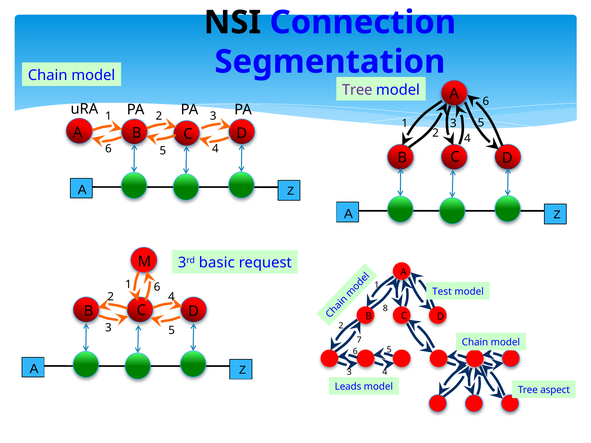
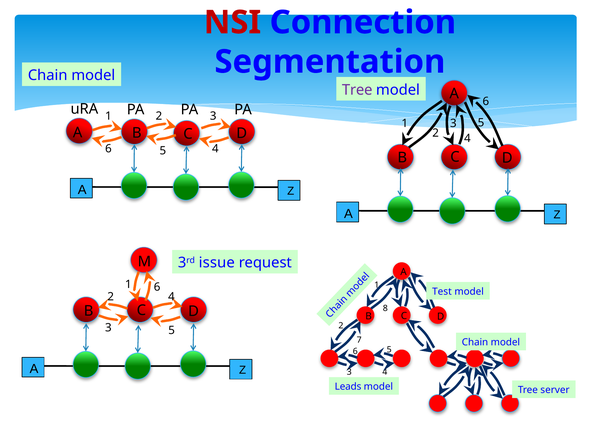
NSI colour: black -> red
basic: basic -> issue
aspect: aspect -> server
